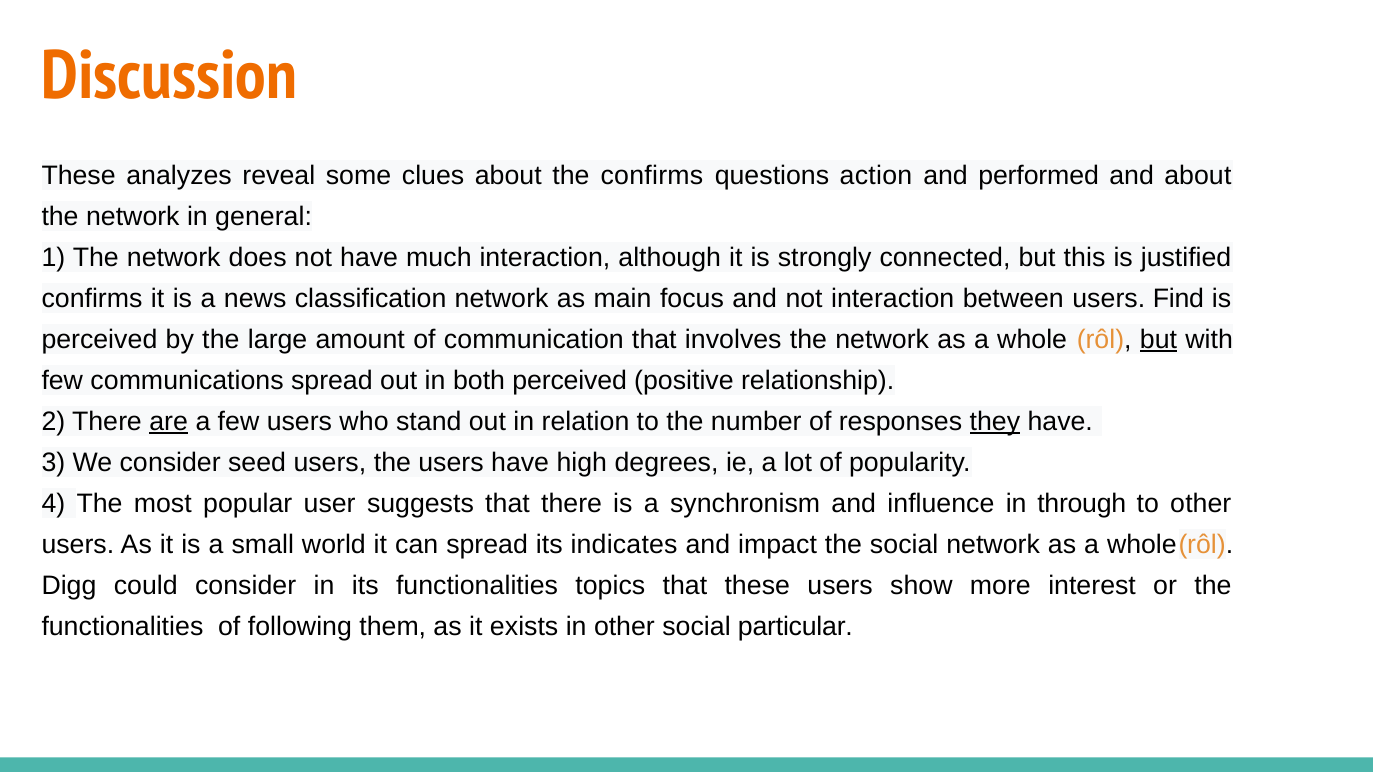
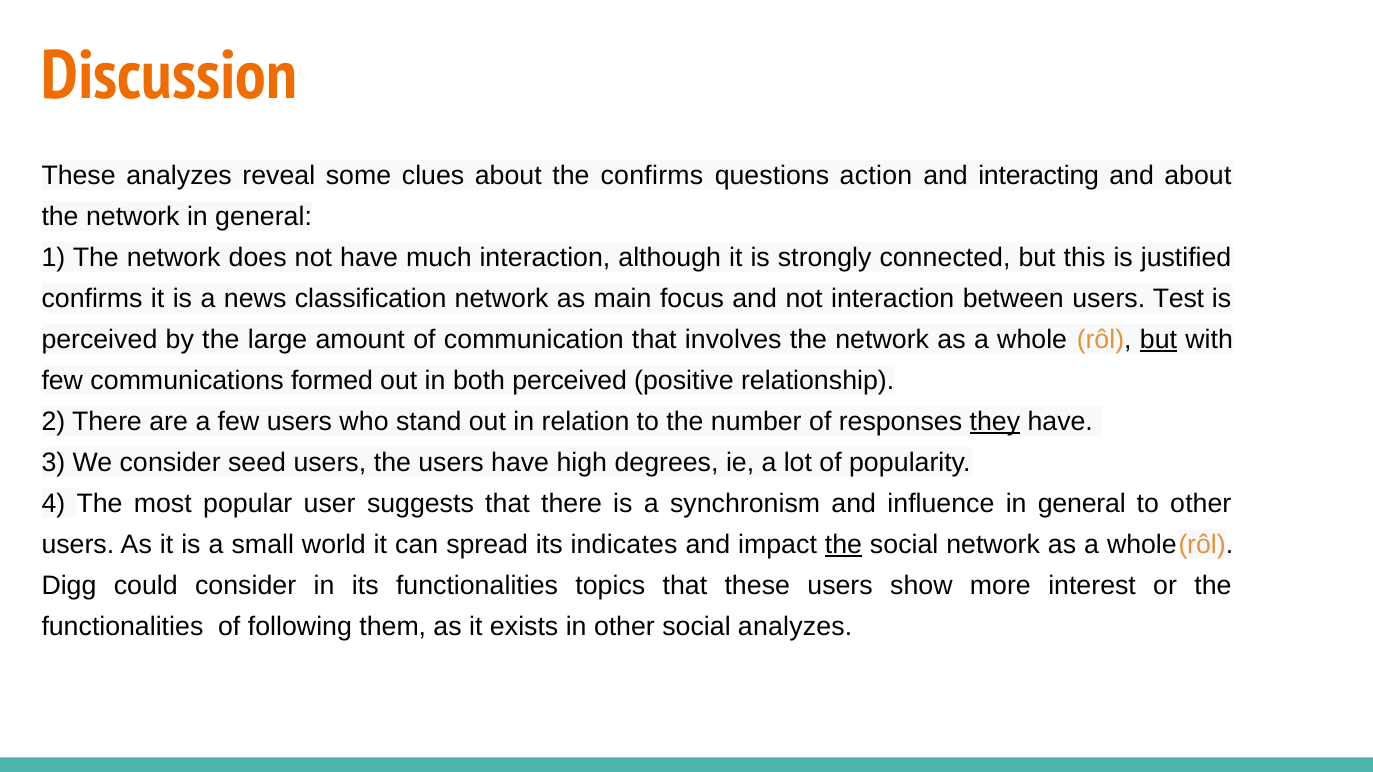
performed: performed -> interacting
Find: Find -> Test
communications spread: spread -> formed
are underline: present -> none
influence in through: through -> general
the at (843, 545) underline: none -> present
social particular: particular -> analyzes
